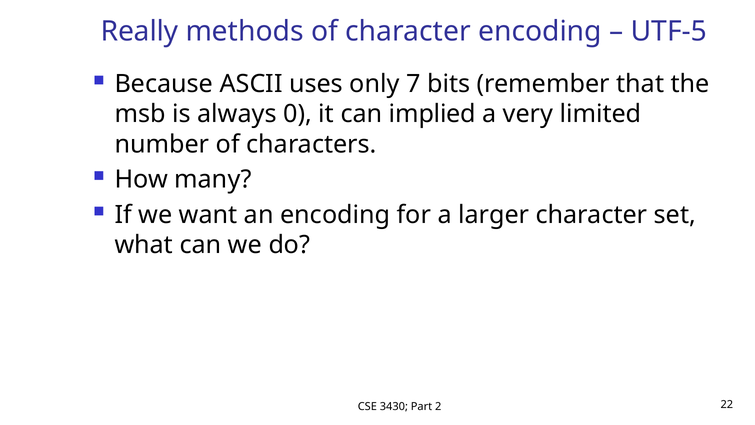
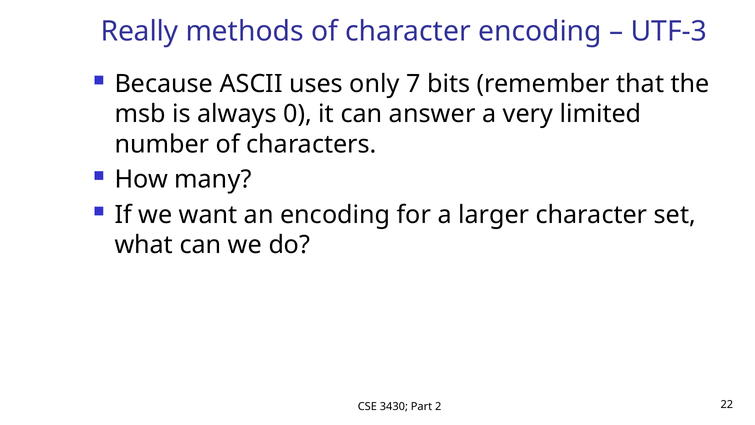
UTF-5: UTF-5 -> UTF-3
implied: implied -> answer
